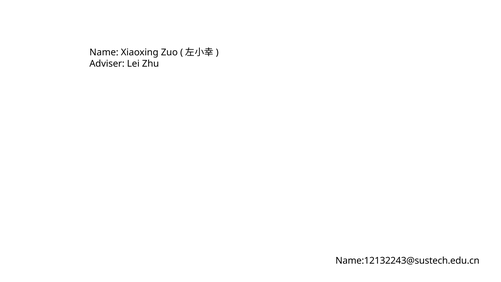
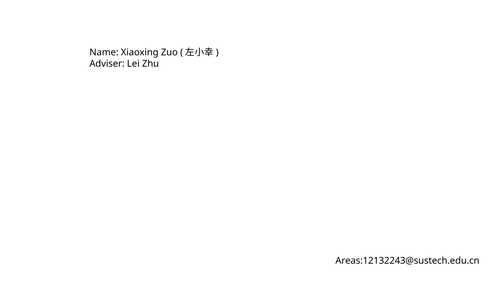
Name:12132243@sustech.edu.cn: Name:12132243@sustech.edu.cn -> Areas:12132243@sustech.edu.cn
